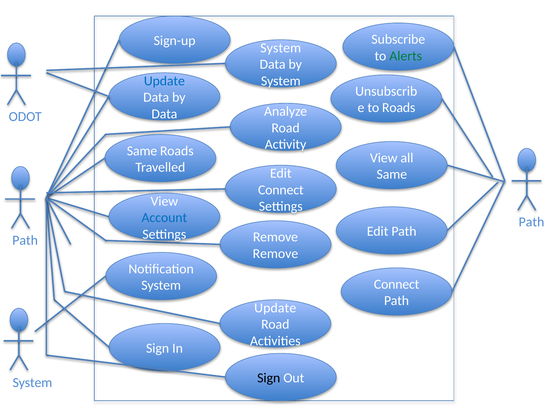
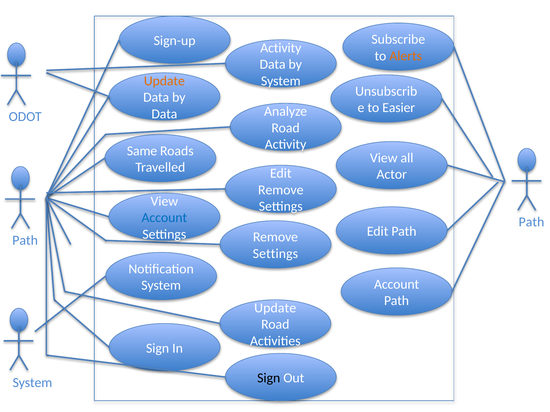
System at (281, 48): System -> Activity
Alerts colour: green -> orange
Update at (164, 81) colour: blue -> orange
to Roads: Roads -> Easier
Same at (392, 175): Same -> Actor
Connect at (281, 190): Connect -> Remove
Remove at (275, 254): Remove -> Settings
Connect at (397, 285): Connect -> Account
